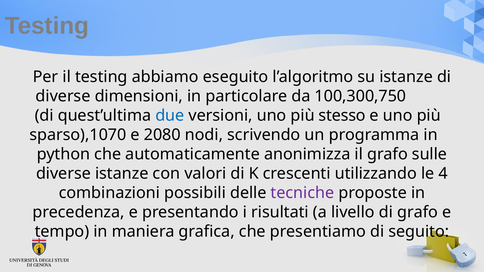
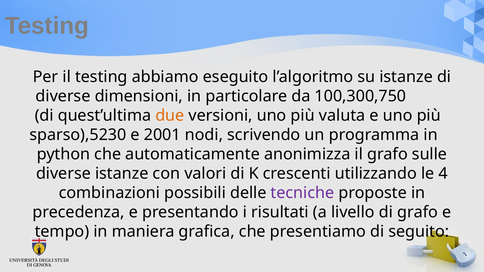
due colour: blue -> orange
stesso: stesso -> valuta
sparso),1070: sparso),1070 -> sparso),5230
2080: 2080 -> 2001
